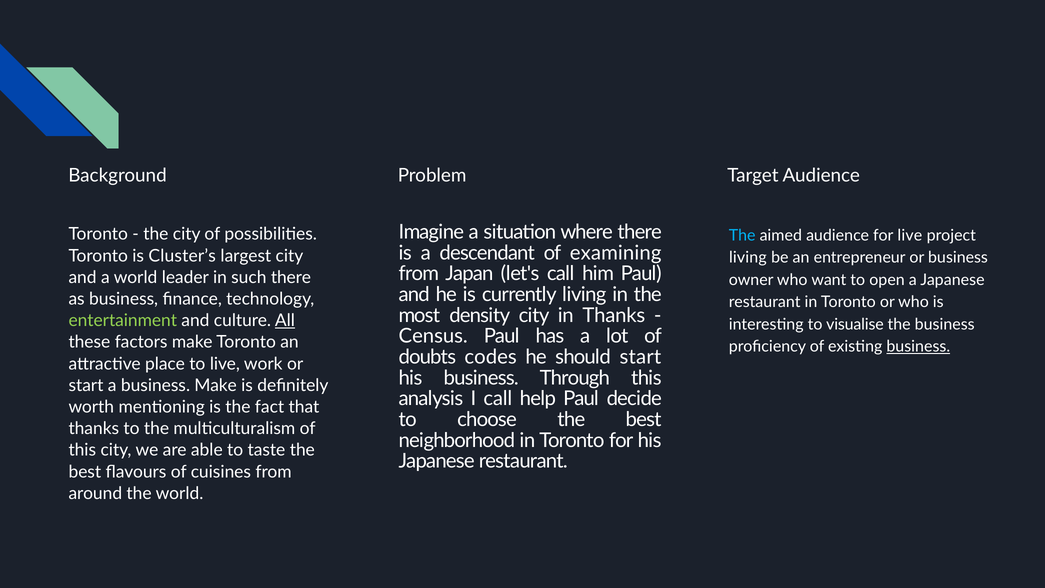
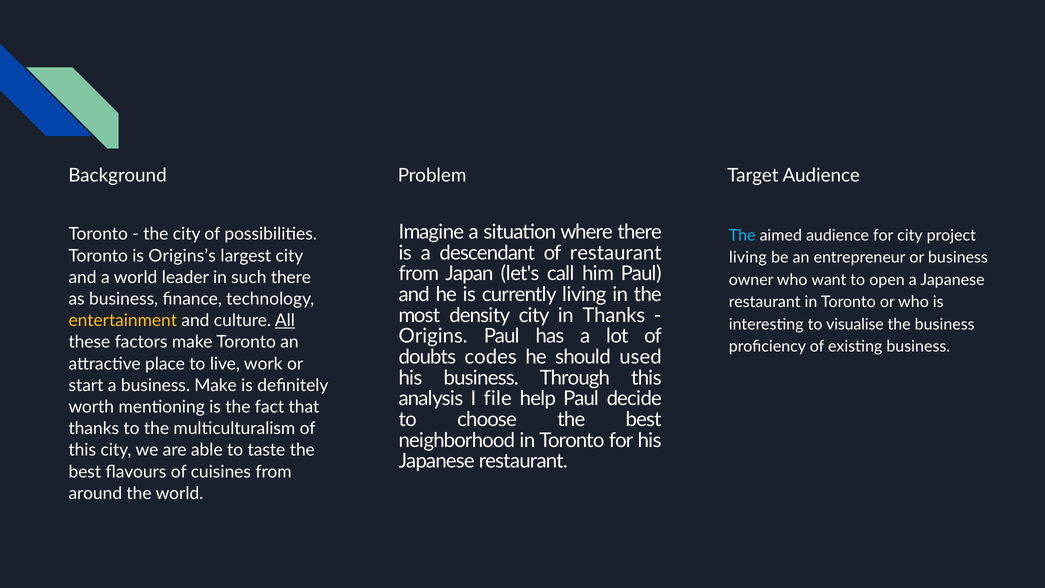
for live: live -> city
of examining: examining -> restaurant
Cluster’s: Cluster’s -> Origins’s
entertainment colour: light green -> yellow
Census: Census -> Origins
business at (918, 346) underline: present -> none
should start: start -> used
I call: call -> file
